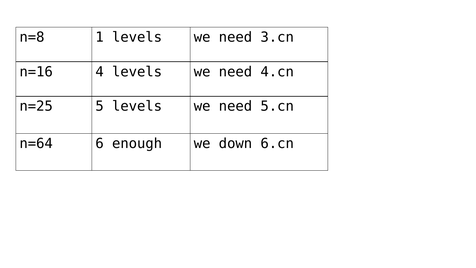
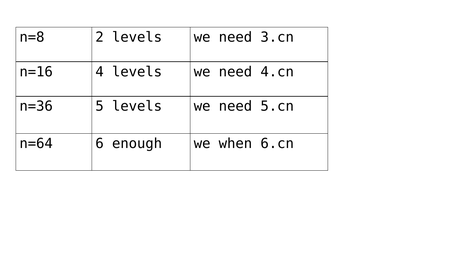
1: 1 -> 2
n=25: n=25 -> n=36
down: down -> when
